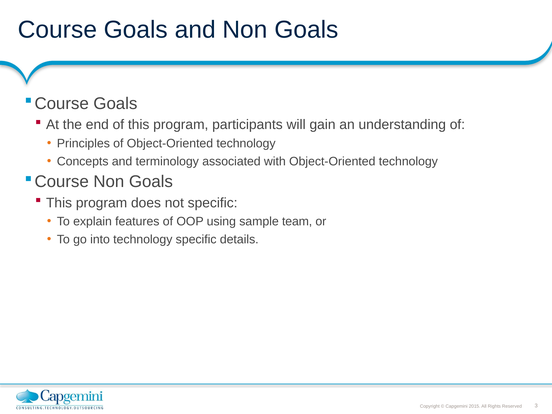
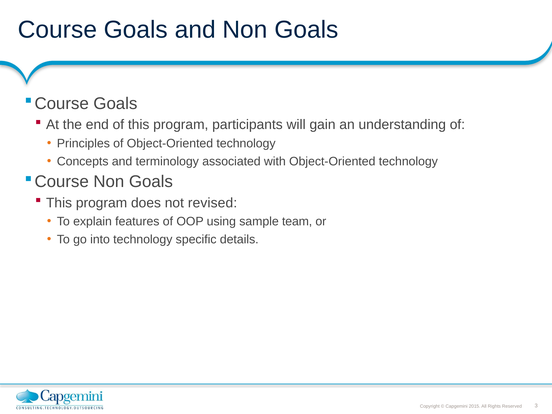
not specific: specific -> revised
